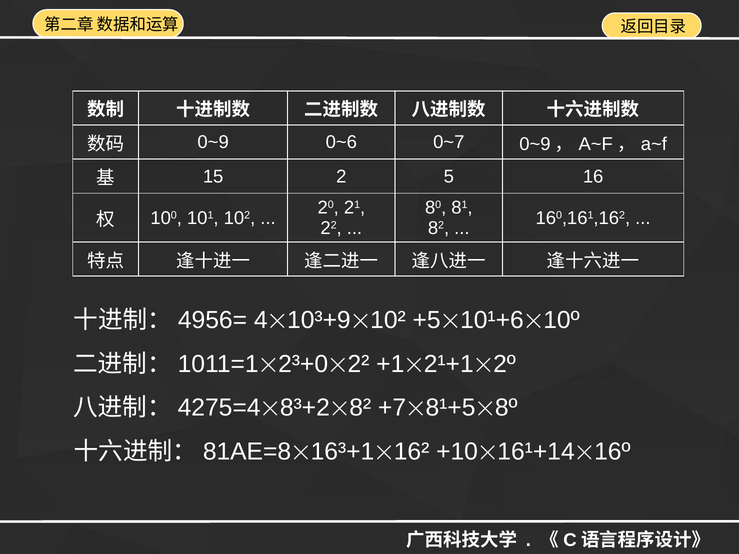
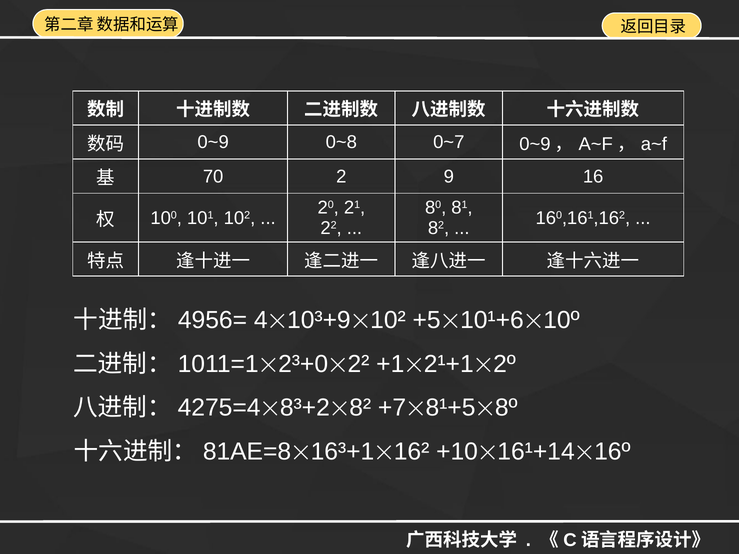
0~6: 0~6 -> 0~8
15: 15 -> 70
5: 5 -> 9
